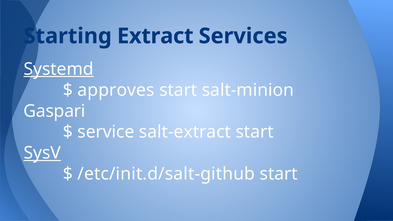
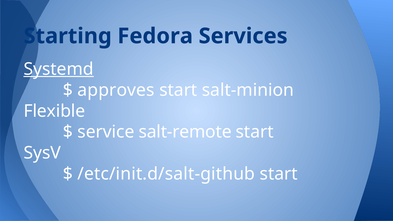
Extract: Extract -> Fedora
Gaspari: Gaspari -> Flexible
salt-extract: salt-extract -> salt-remote
SysV underline: present -> none
